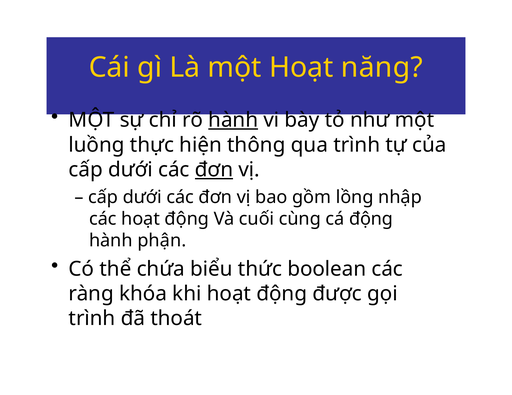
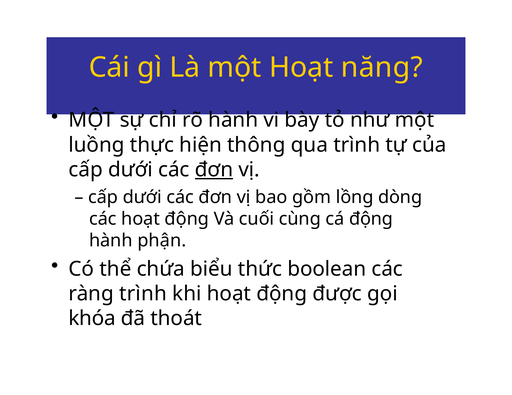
hành at (233, 120) underline: present -> none
nhập: nhập -> dòng
ràng khóa: khóa -> trình
trình at (92, 319): trình -> khóa
